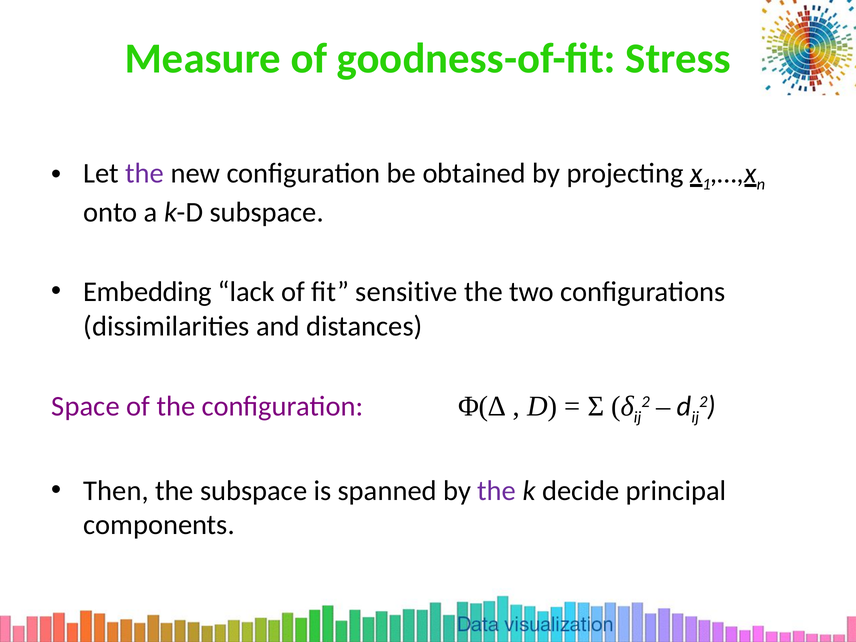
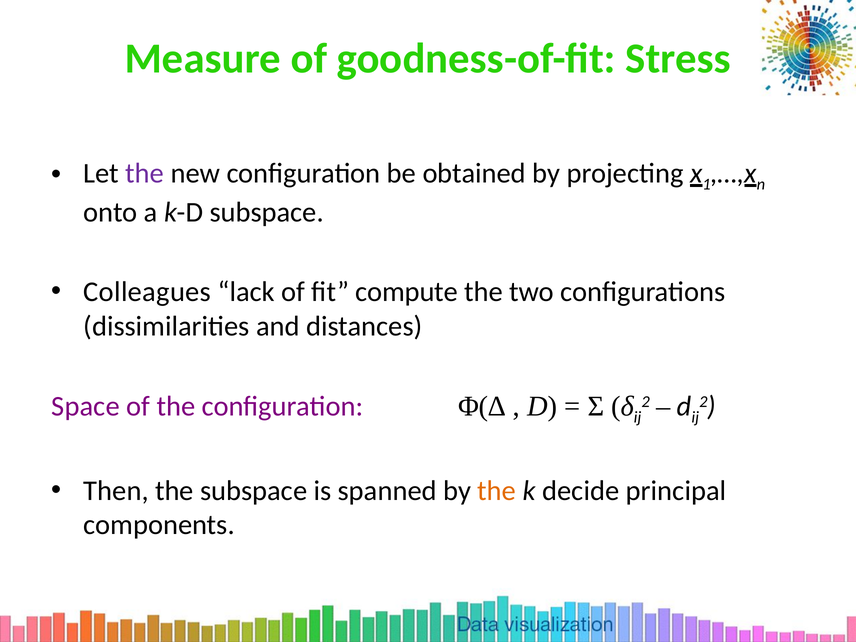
Embedding: Embedding -> Colleagues
sensitive: sensitive -> compute
the at (497, 491) colour: purple -> orange
